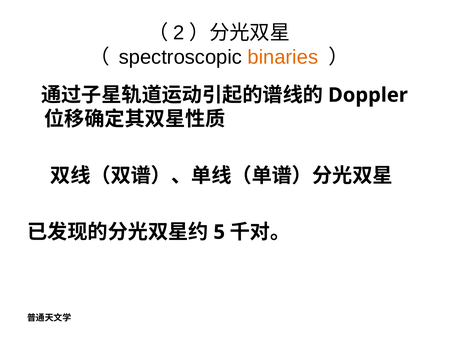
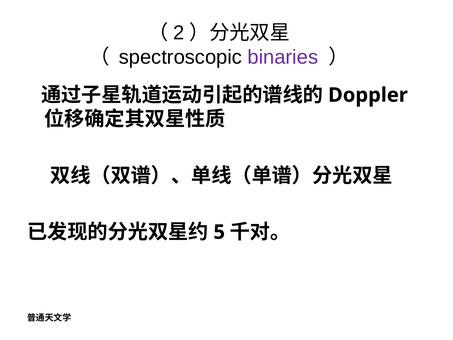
binaries colour: orange -> purple
